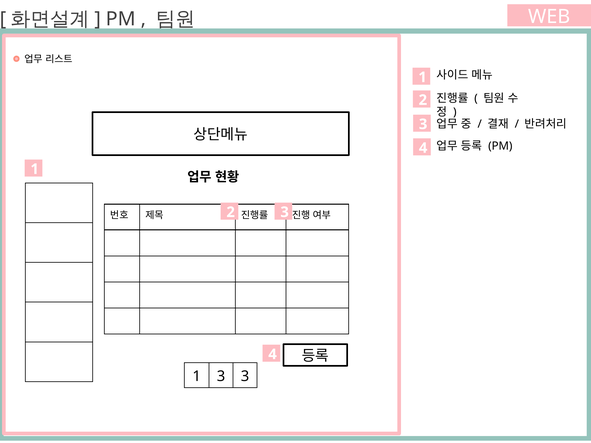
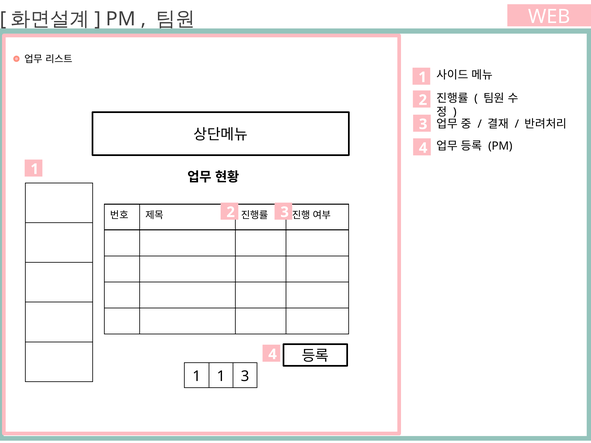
3 at (221, 377): 3 -> 1
